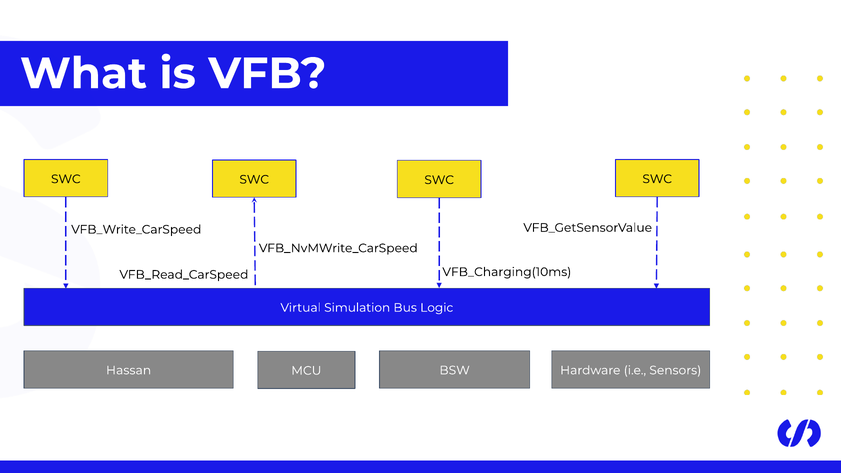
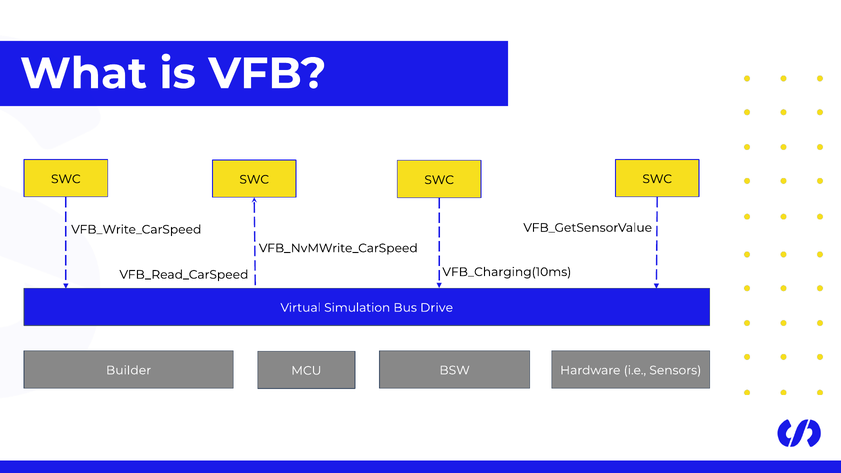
Logic: Logic -> Drive
Hassan: Hassan -> Builder
